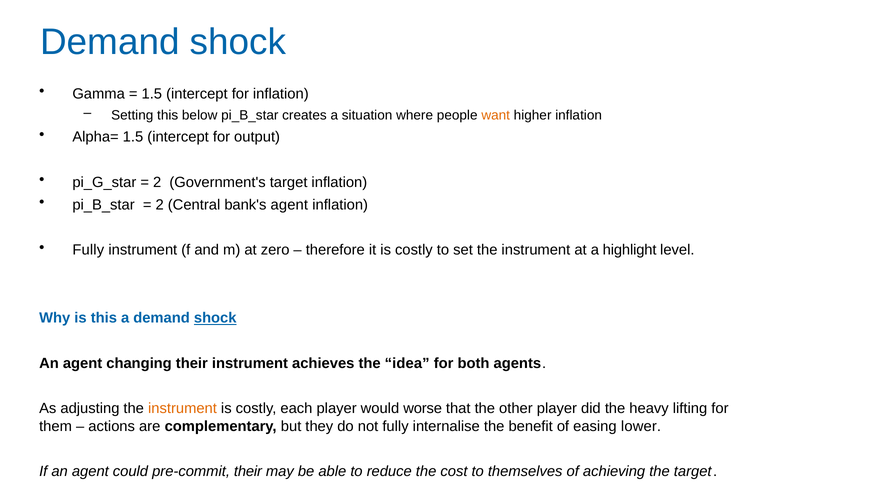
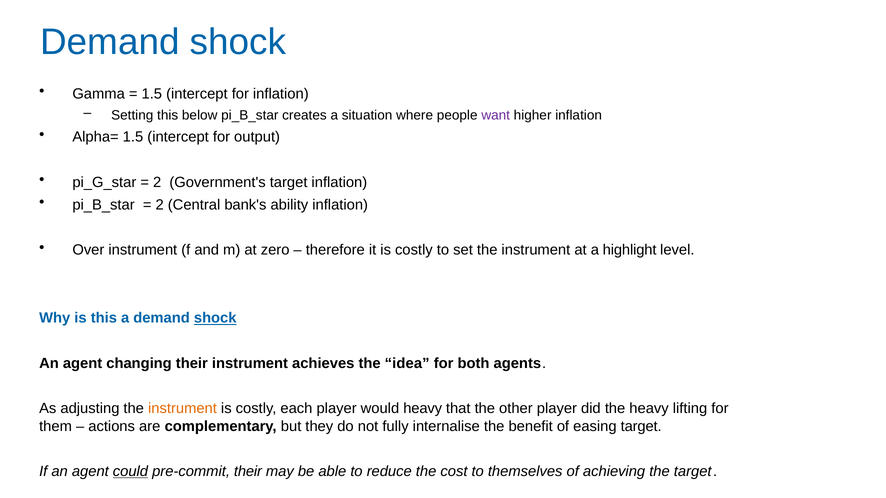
want colour: orange -> purple
bank's agent: agent -> ability
Fully at (88, 250): Fully -> Over
would worse: worse -> heavy
easing lower: lower -> target
could underline: none -> present
